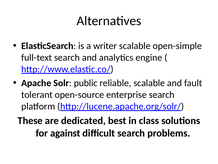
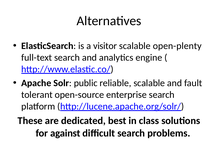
writer: writer -> visitor
open-simple: open-simple -> open-plenty
